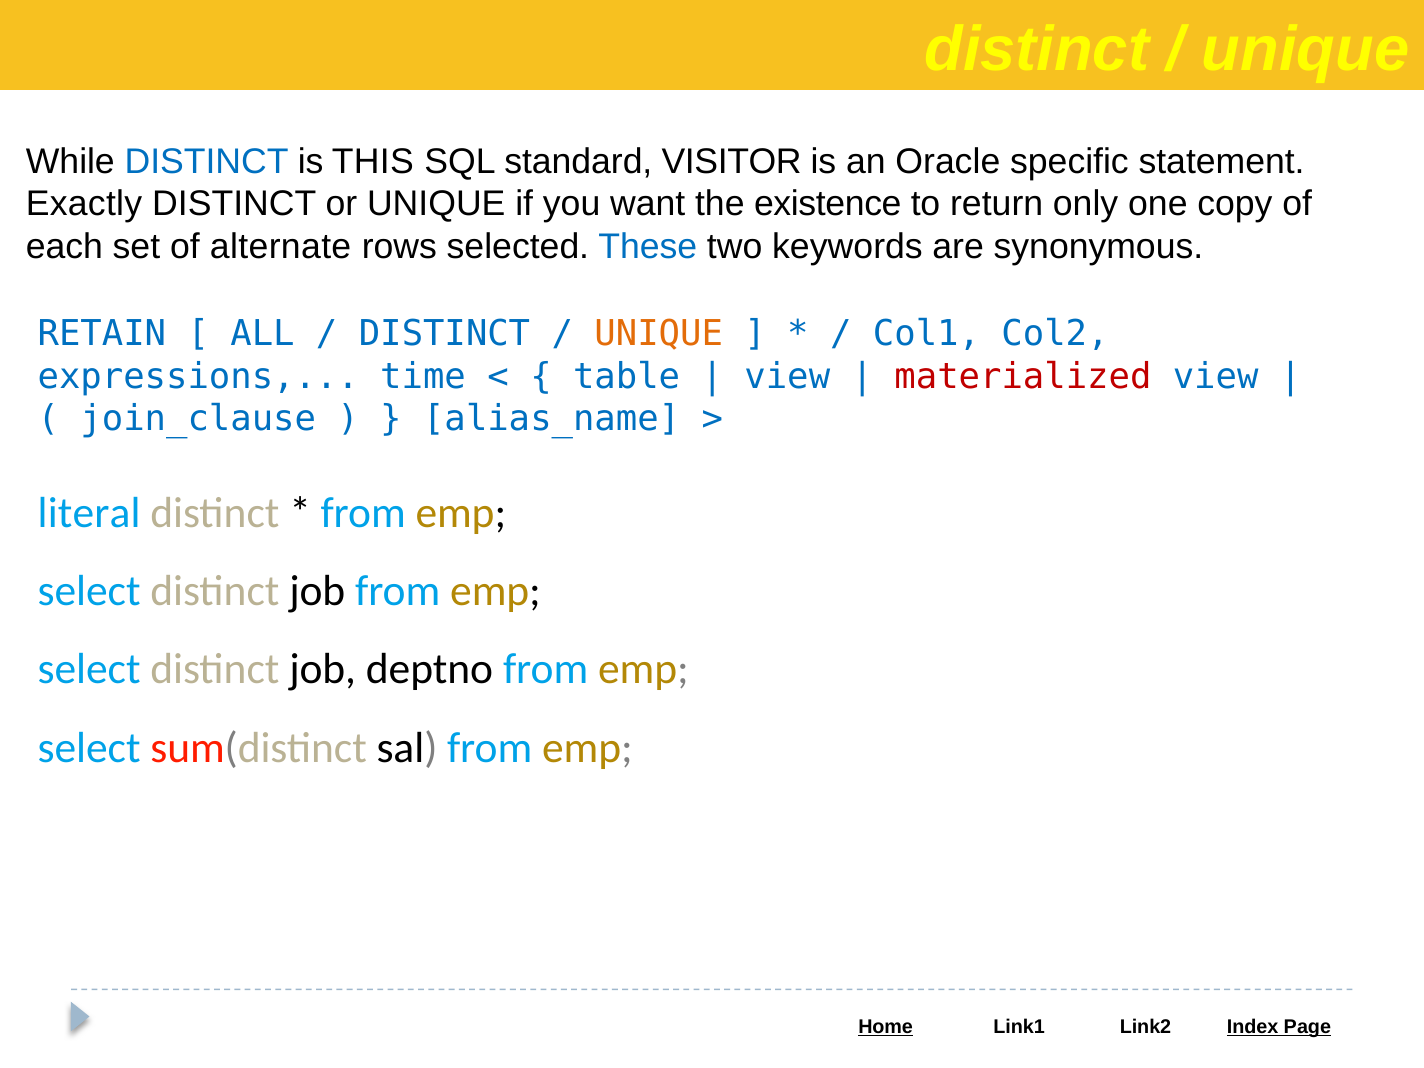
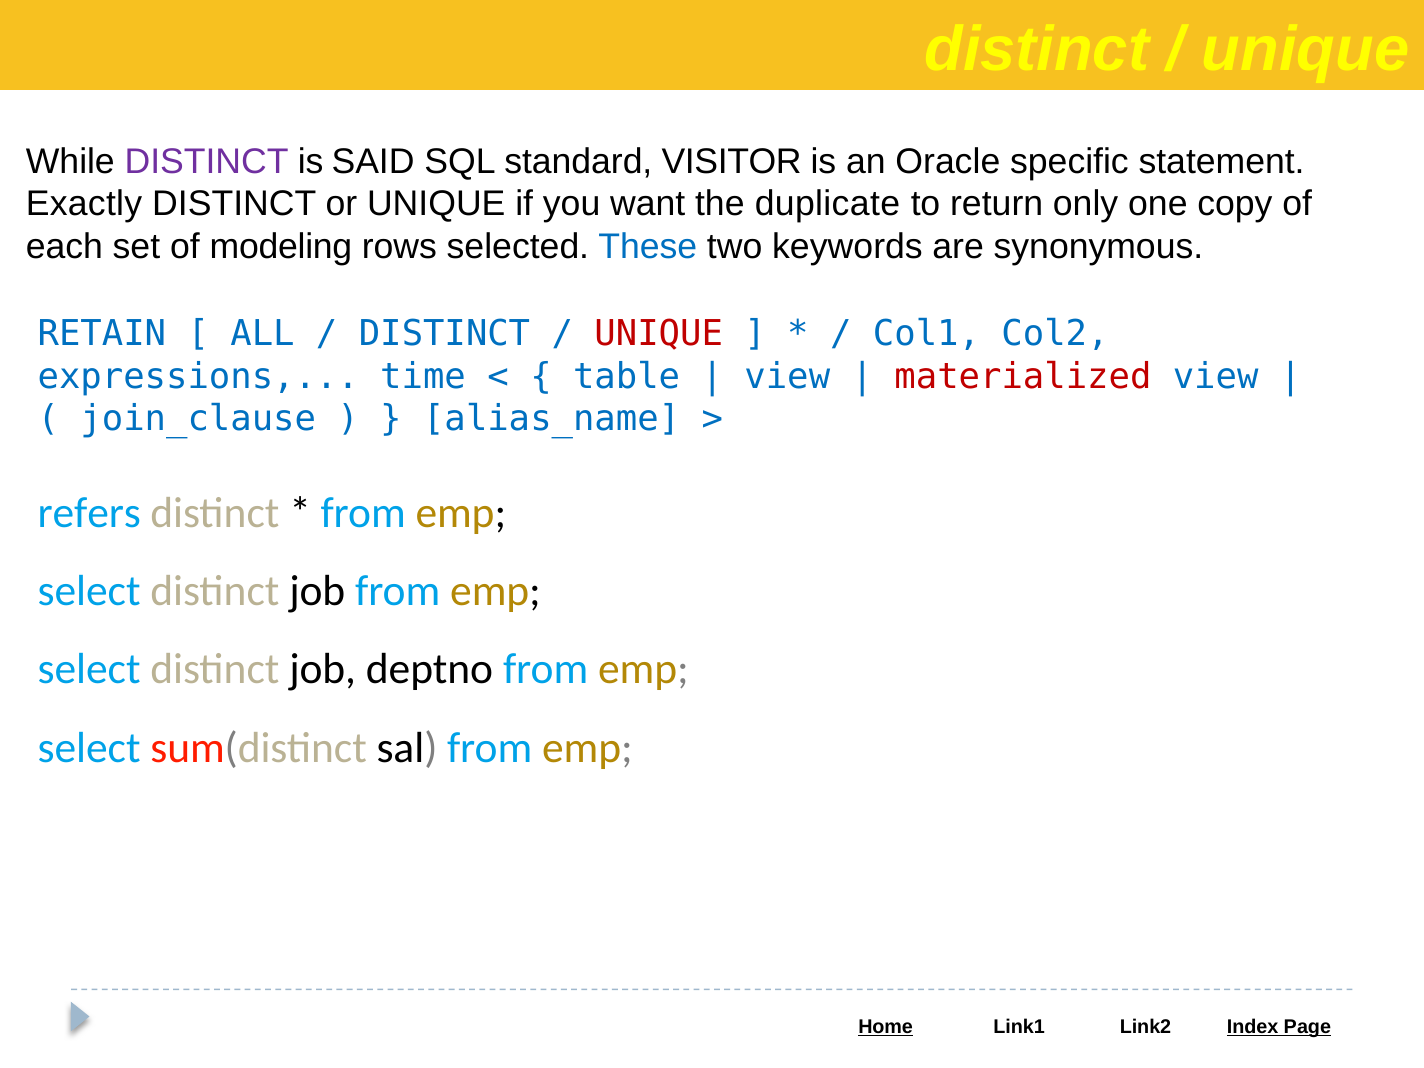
DISTINCT at (207, 161) colour: blue -> purple
THIS: THIS -> SAID
existence: existence -> duplicate
alternate: alternate -> modeling
UNIQUE at (659, 334) colour: orange -> red
literal: literal -> refers
